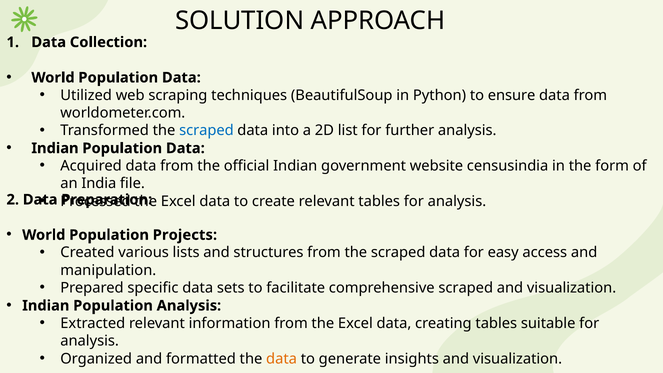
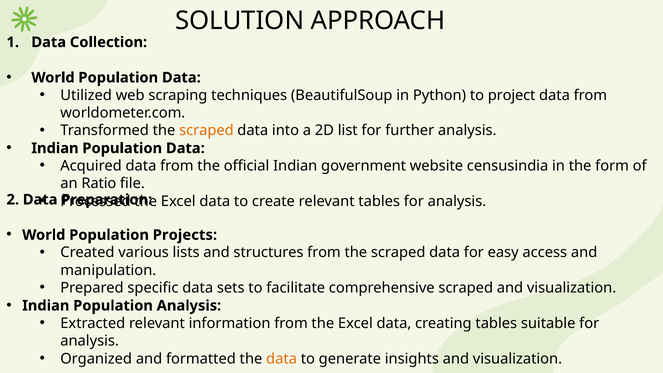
ensure: ensure -> project
scraped at (206, 131) colour: blue -> orange
India: India -> Ratio
